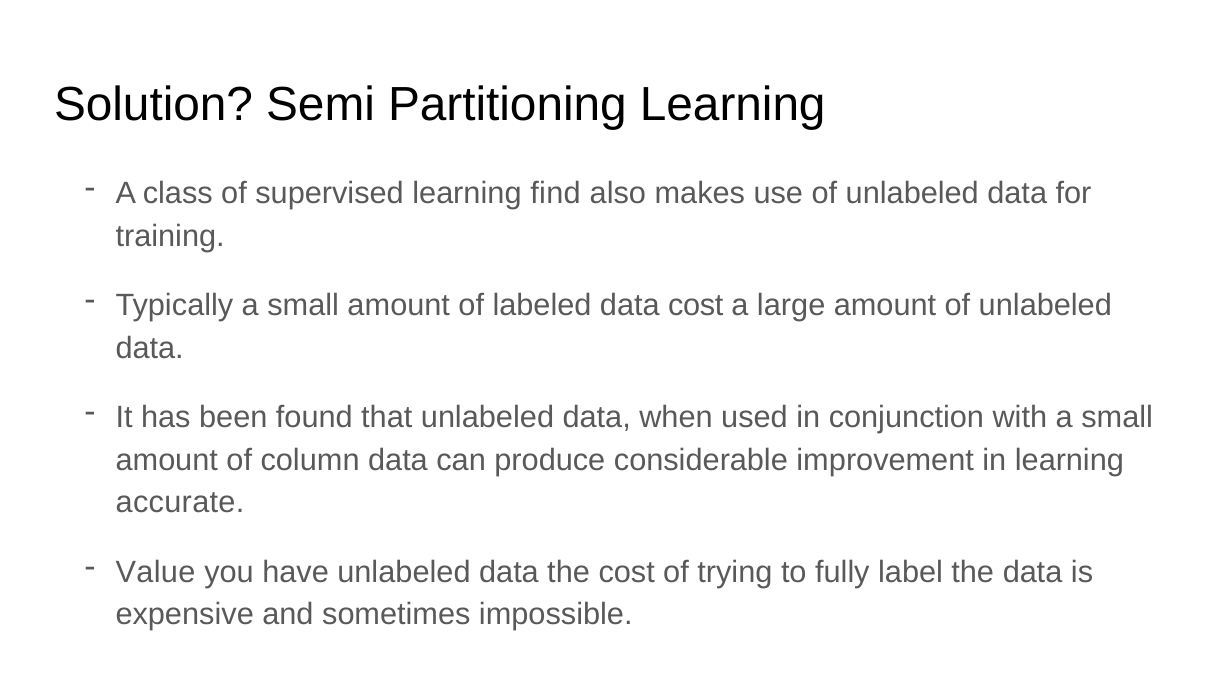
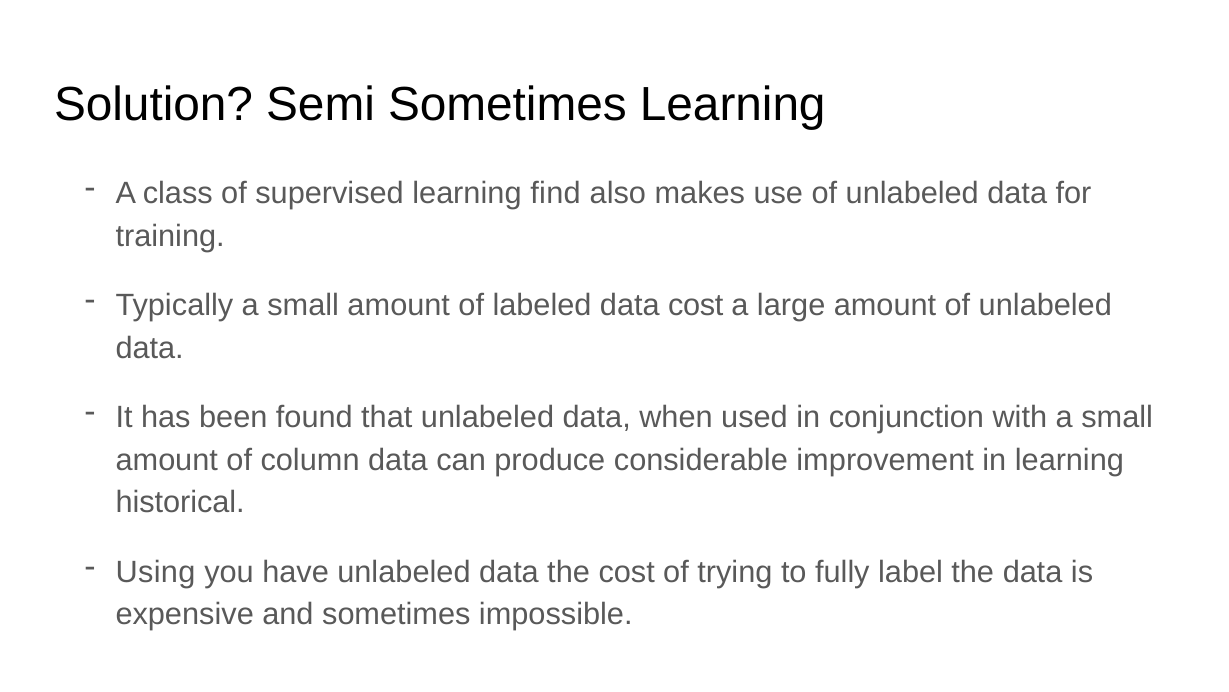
Semi Partitioning: Partitioning -> Sometimes
accurate: accurate -> historical
Value: Value -> Using
